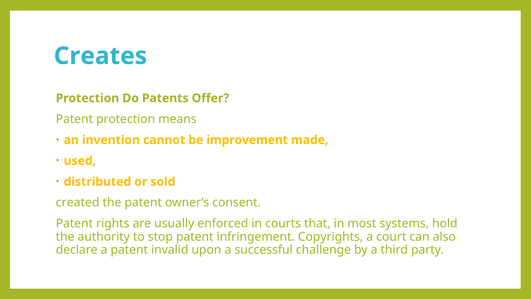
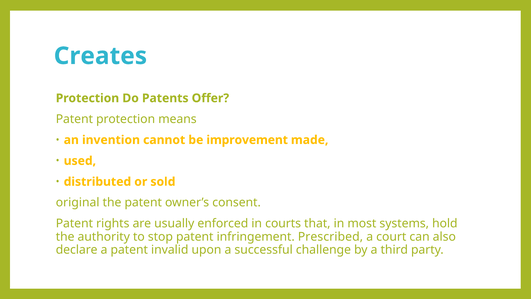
created: created -> original
Copyrights: Copyrights -> Prescribed
